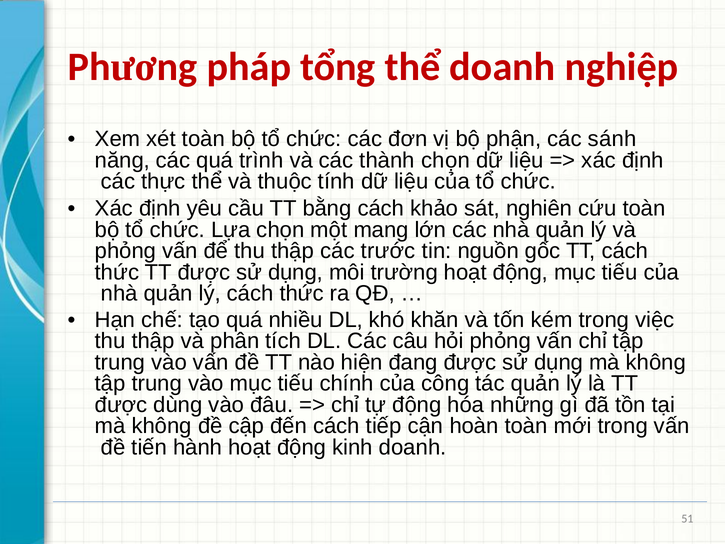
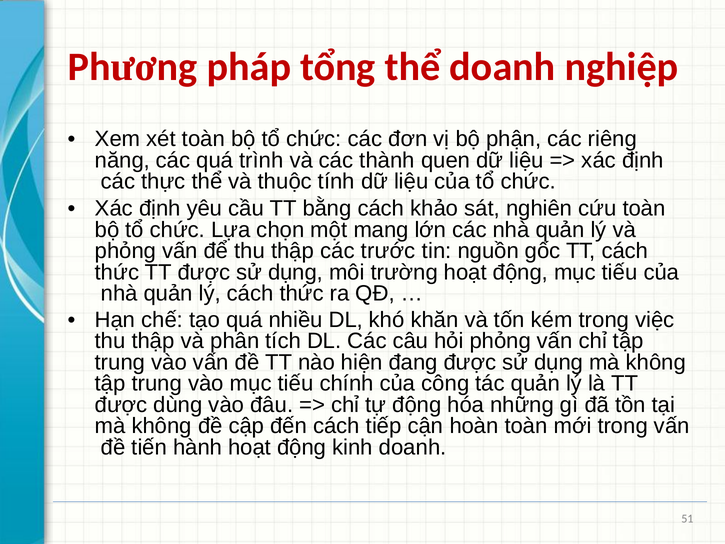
sánh: sánh -> riêng
thành chọn: chọn -> quen
